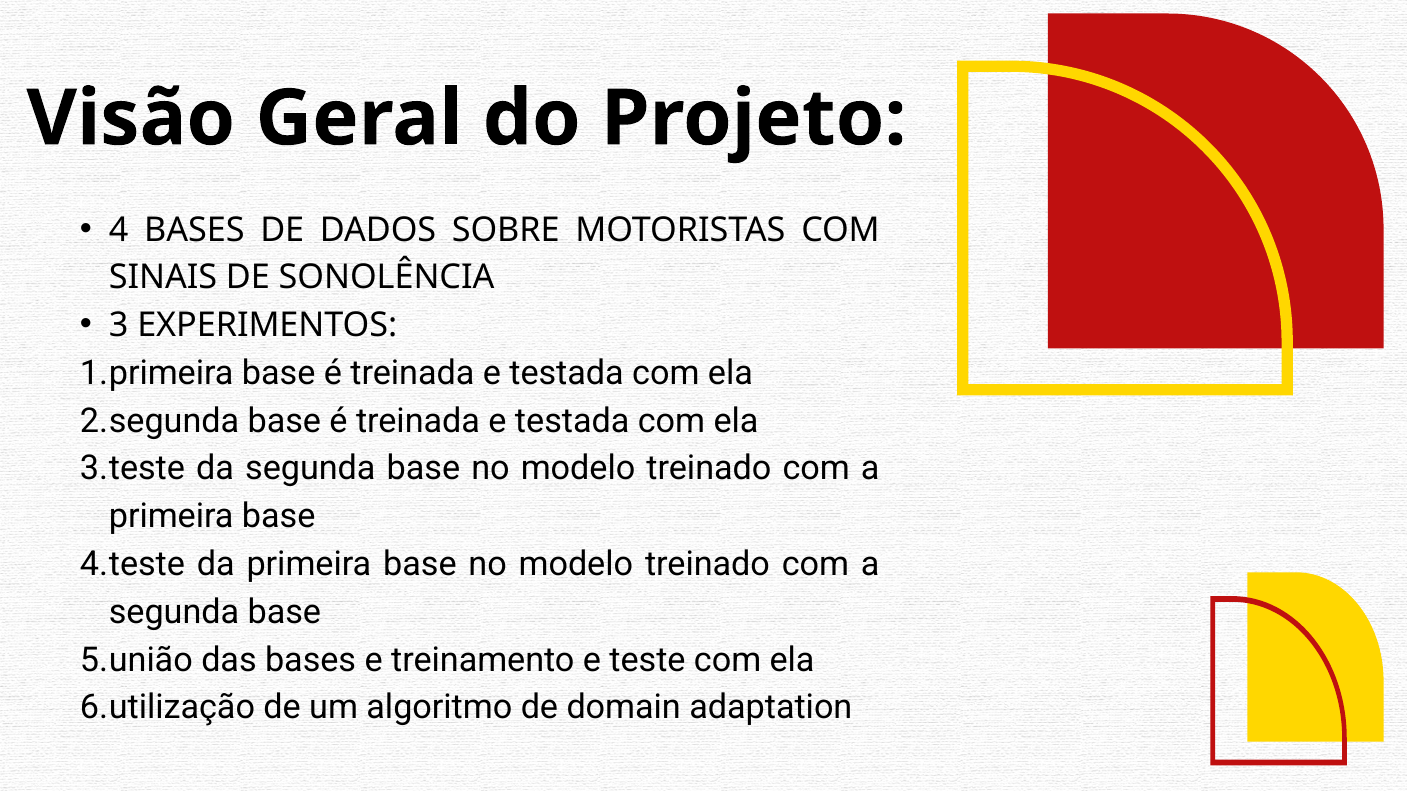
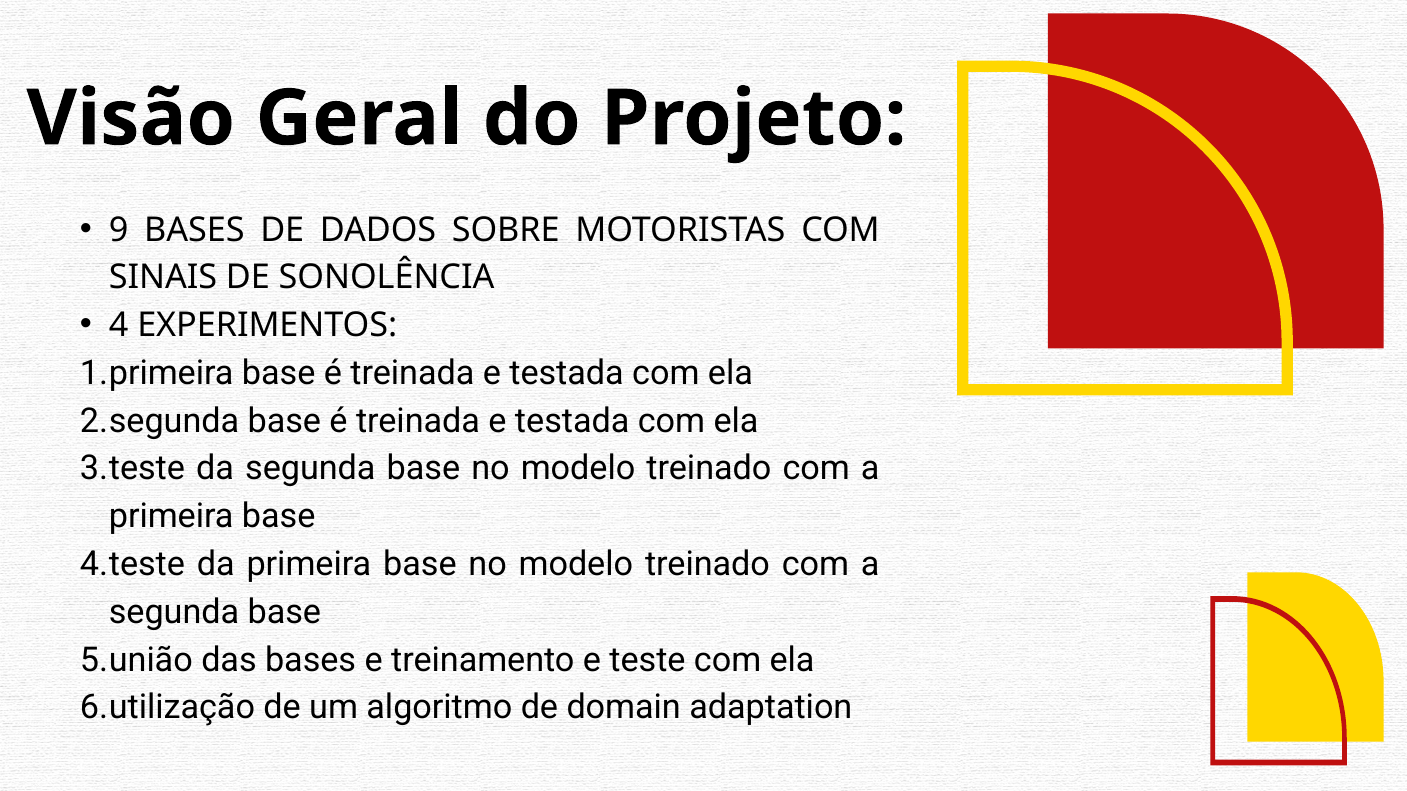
4: 4 -> 9
3: 3 -> 4
